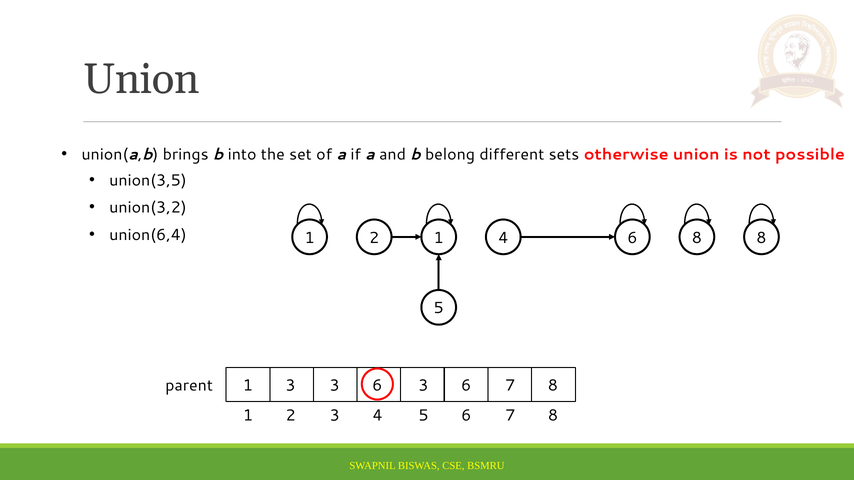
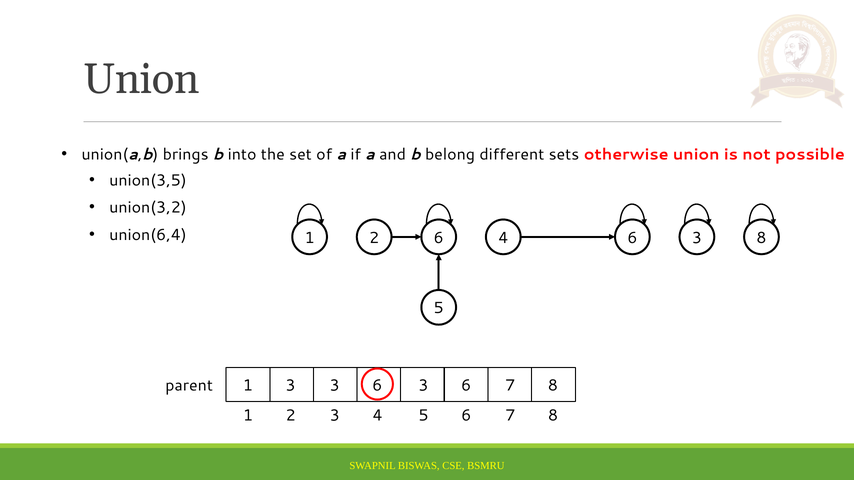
2 1: 1 -> 6
6 8: 8 -> 3
